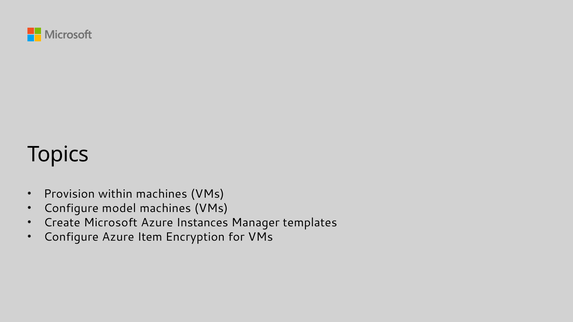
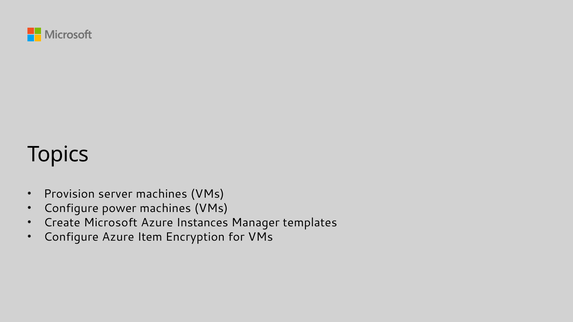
within: within -> server
model: model -> power
